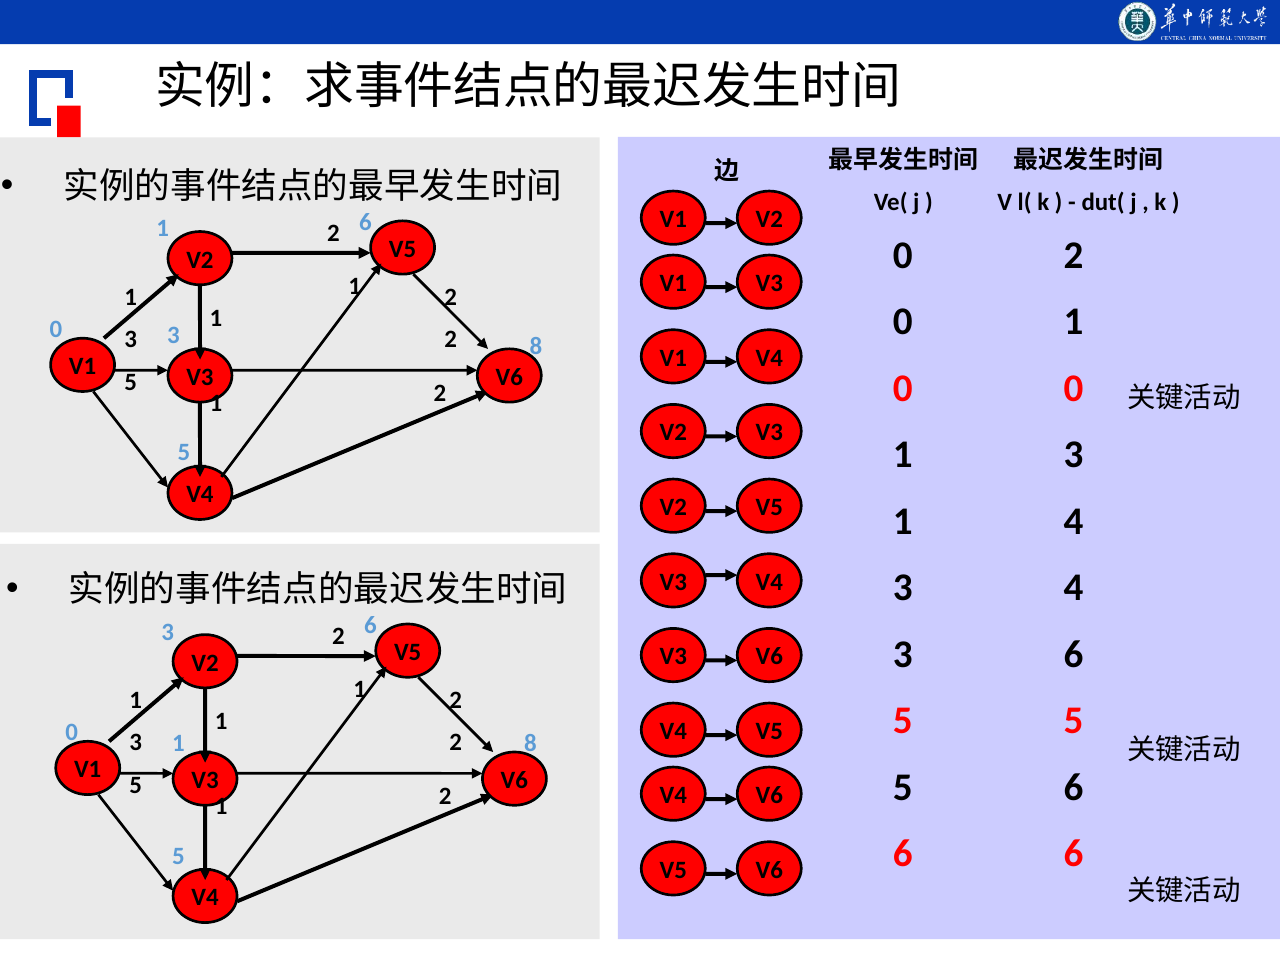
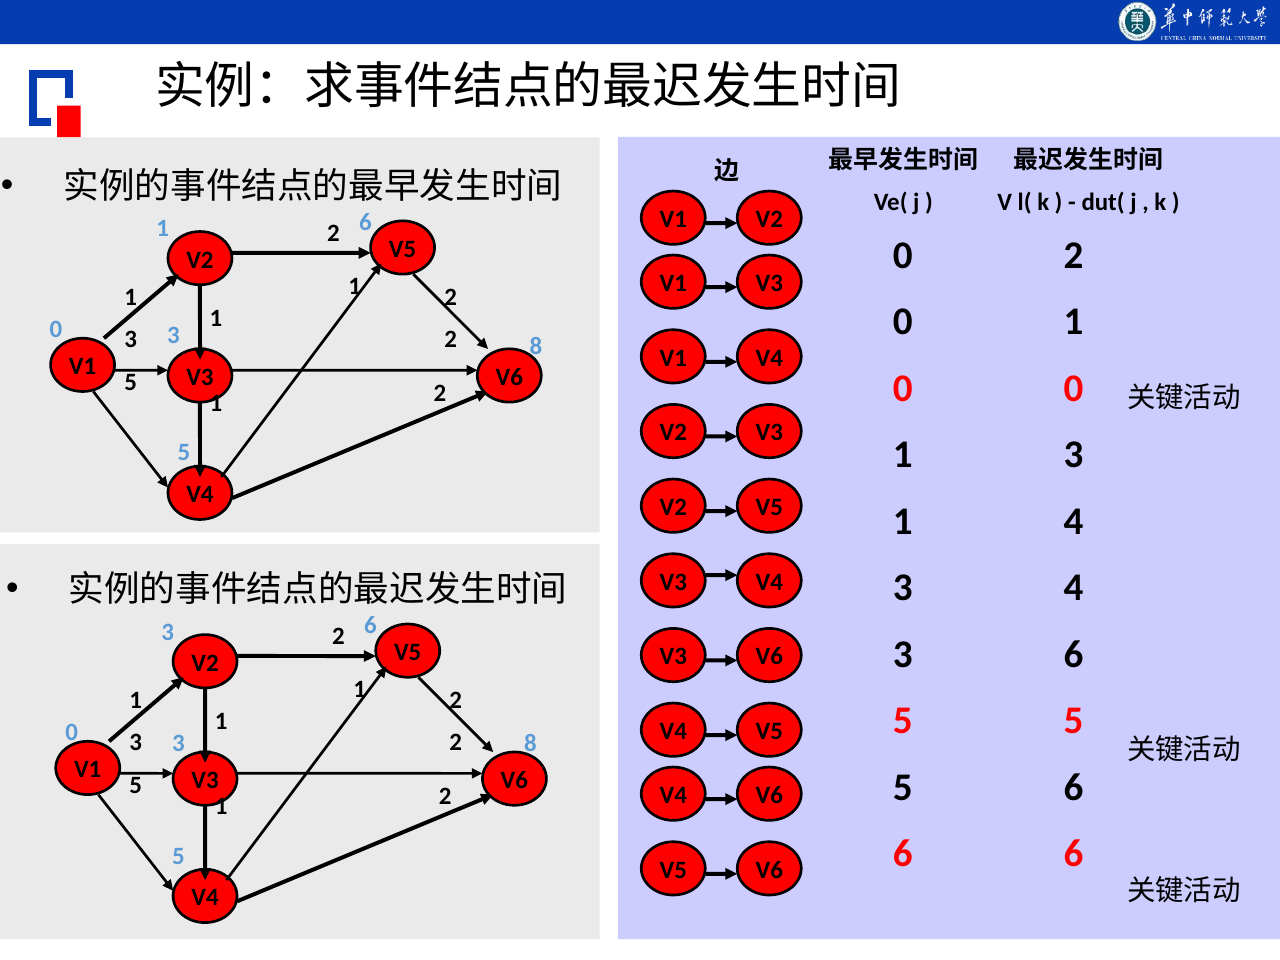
1 at (178, 743): 1 -> 3
